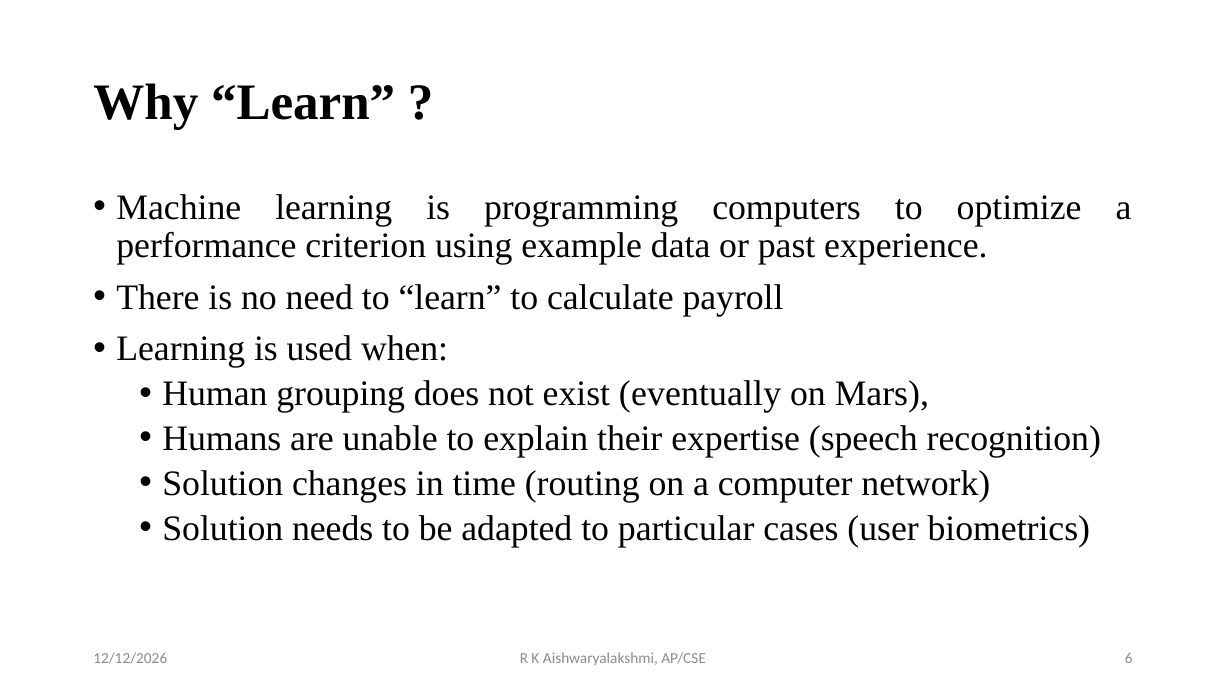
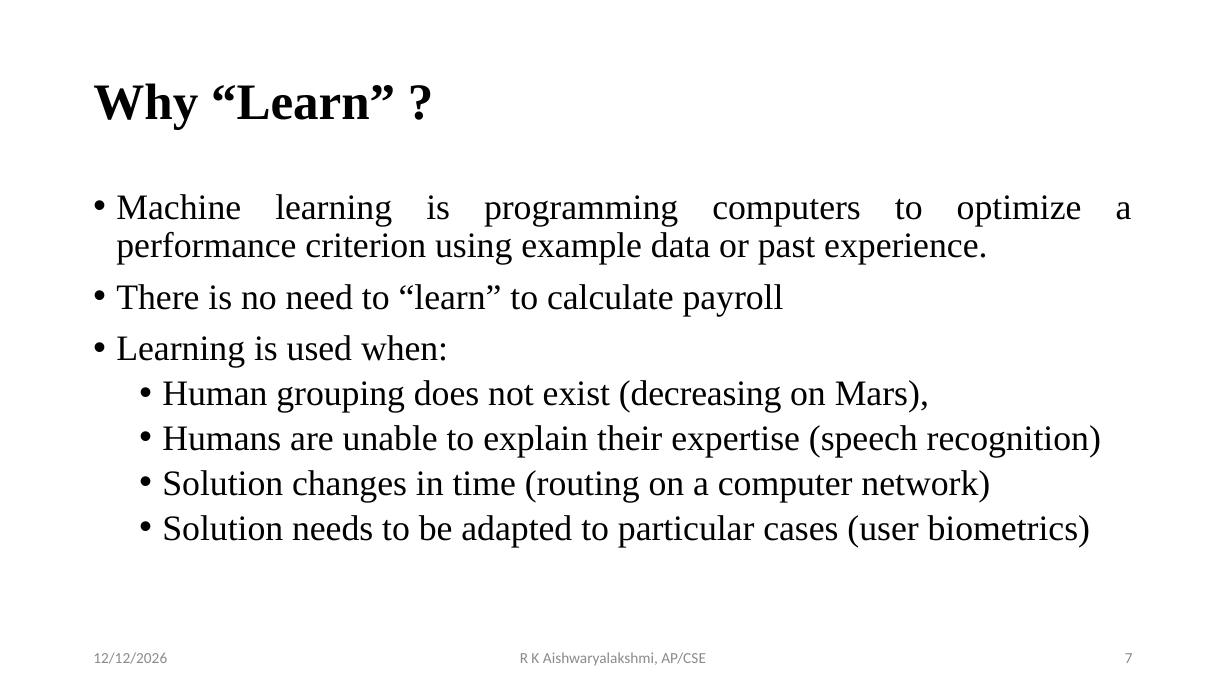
eventually: eventually -> decreasing
6: 6 -> 7
